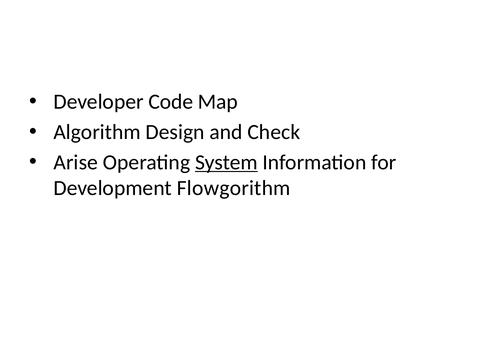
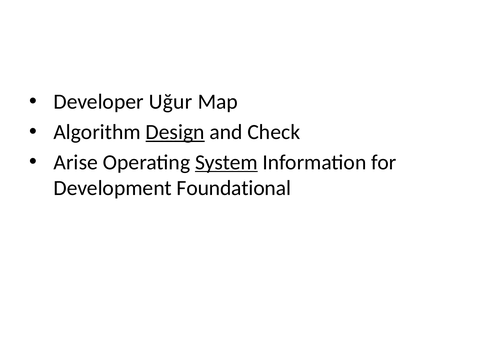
Code: Code -> Uğur
Design underline: none -> present
Flowgorithm: Flowgorithm -> Foundational
